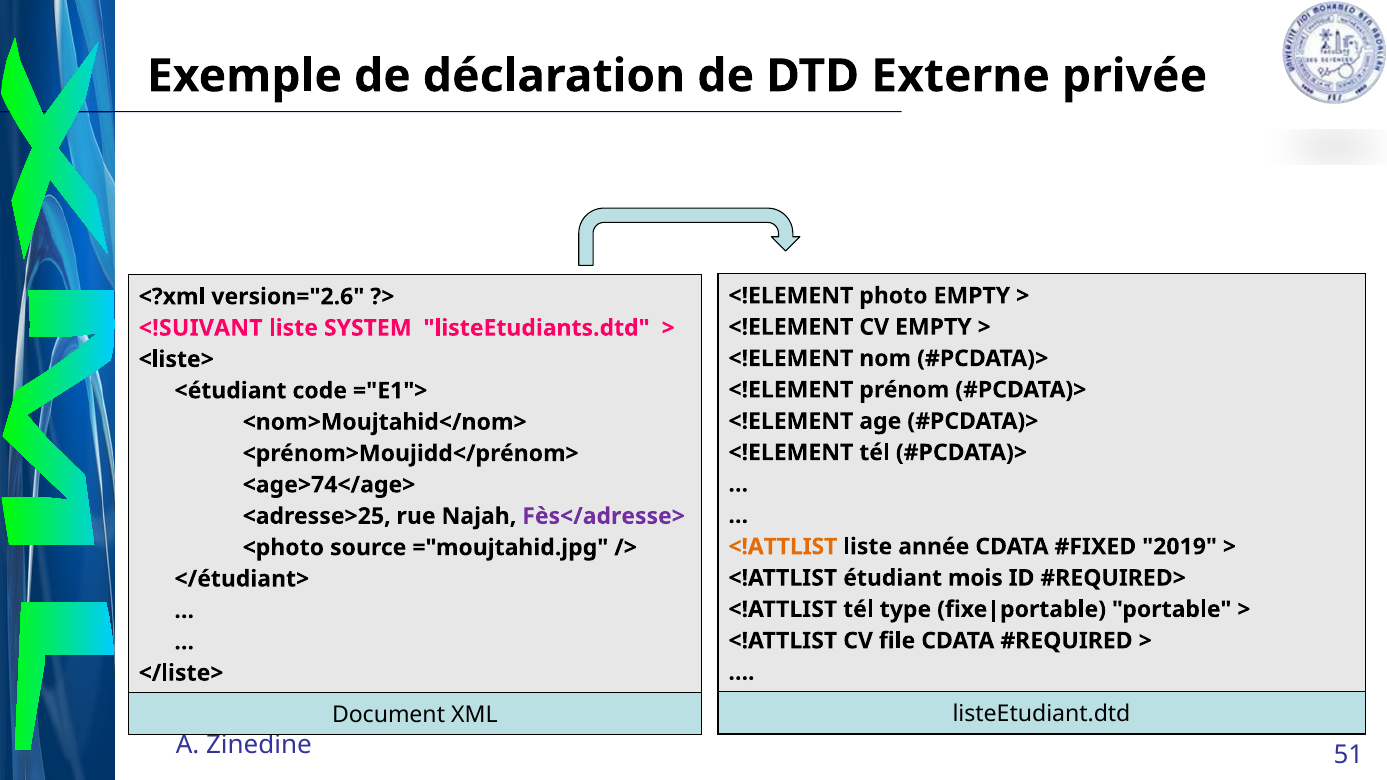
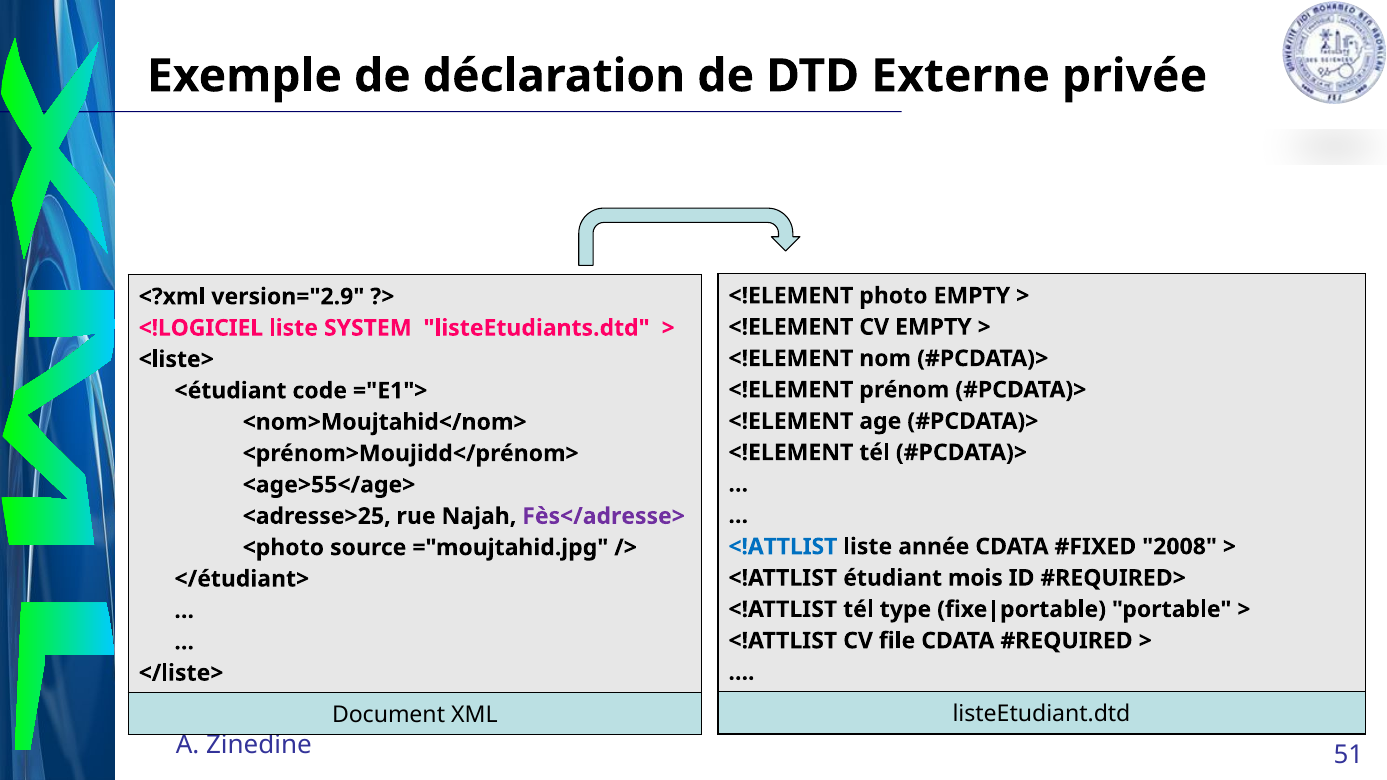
version="2.6: version="2.6 -> version="2.9
<!SUIVANT: <!SUIVANT -> <!LOGICIEL
<age>74</age>: <age>74</age> -> <age>55</age>
<!ATTLIST at (783, 547) colour: orange -> blue
2019: 2019 -> 2008
